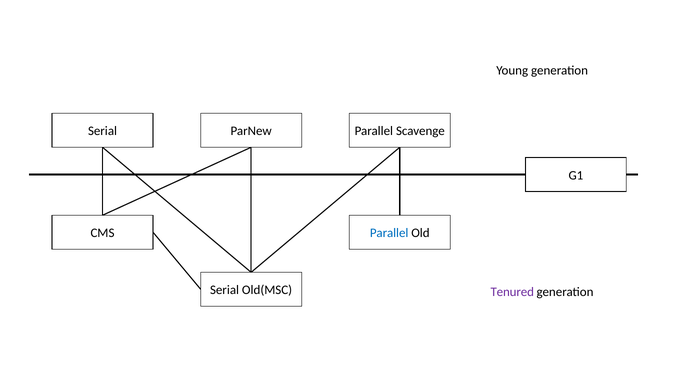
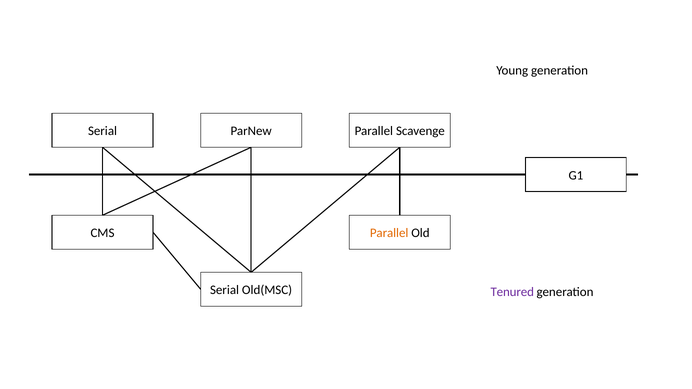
Parallel at (389, 233) colour: blue -> orange
